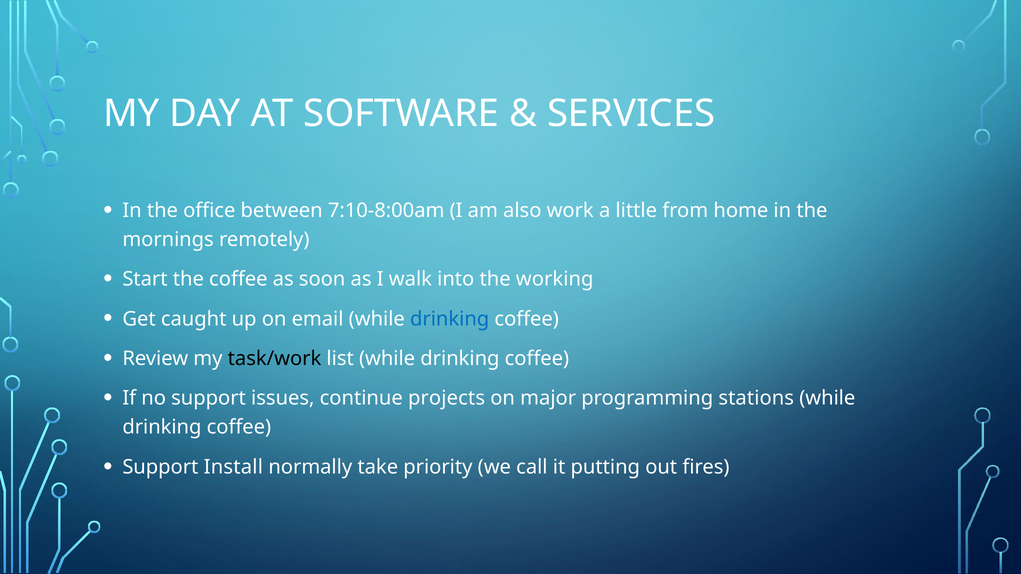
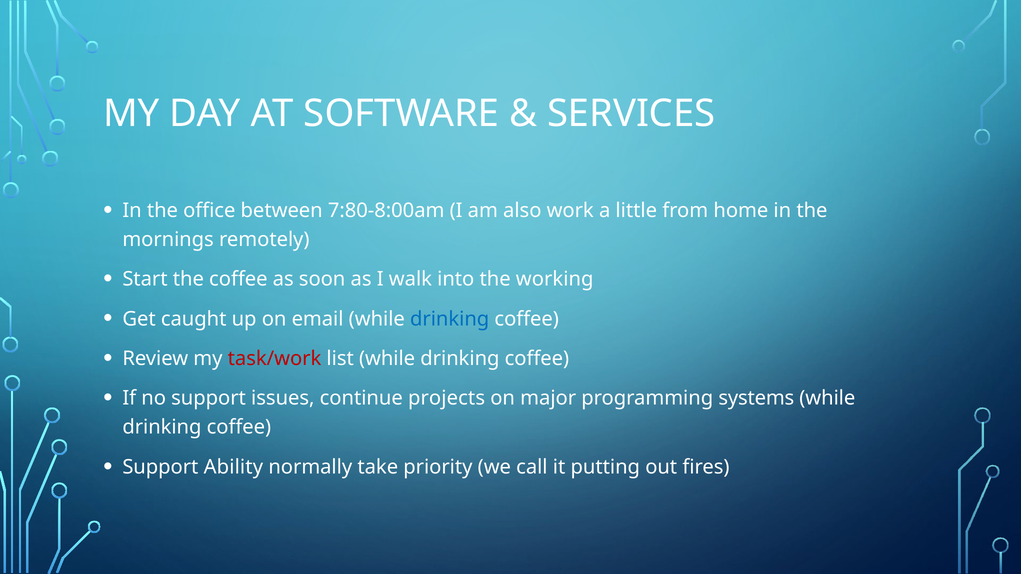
7:10-8:00am: 7:10-8:00am -> 7:80-8:00am
task/work colour: black -> red
stations: stations -> systems
Install: Install -> Ability
